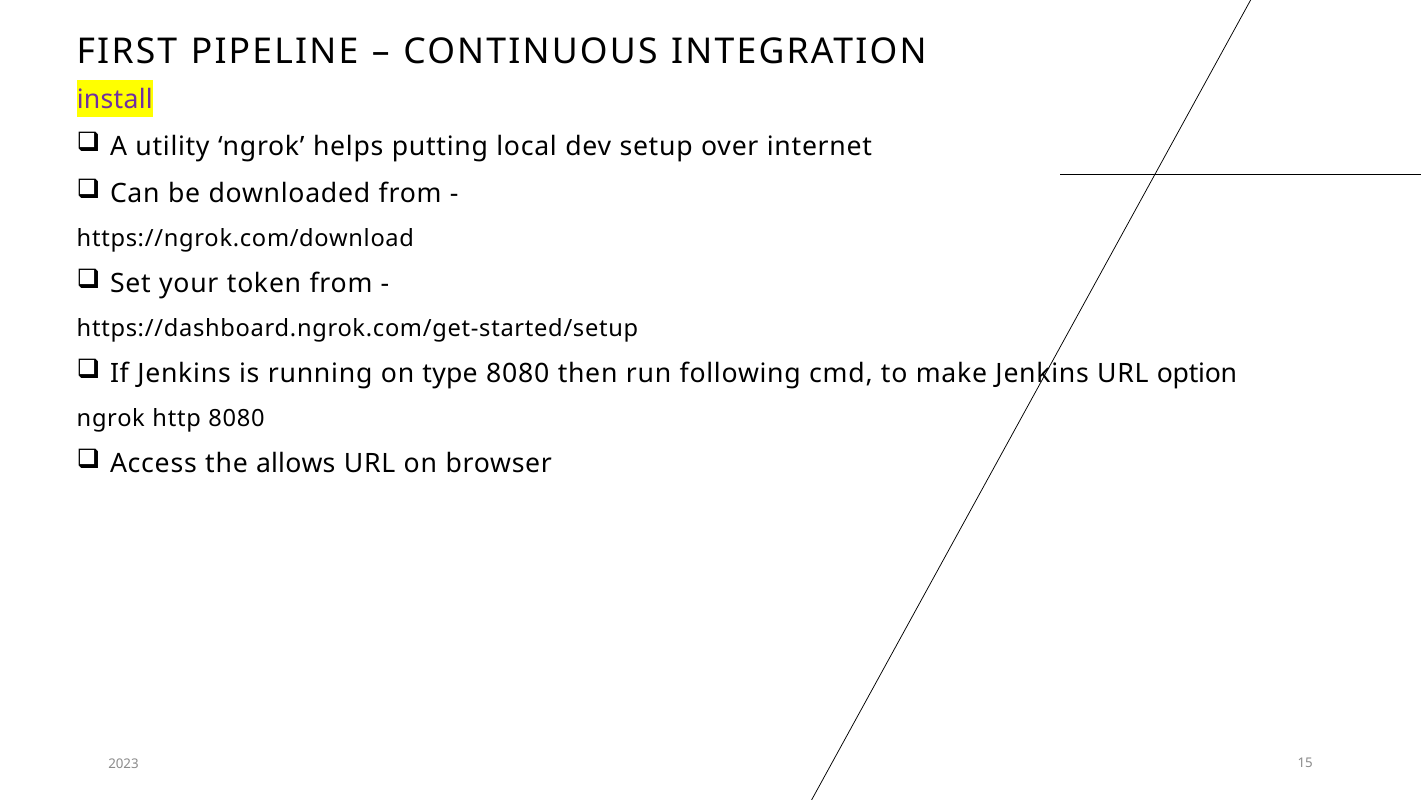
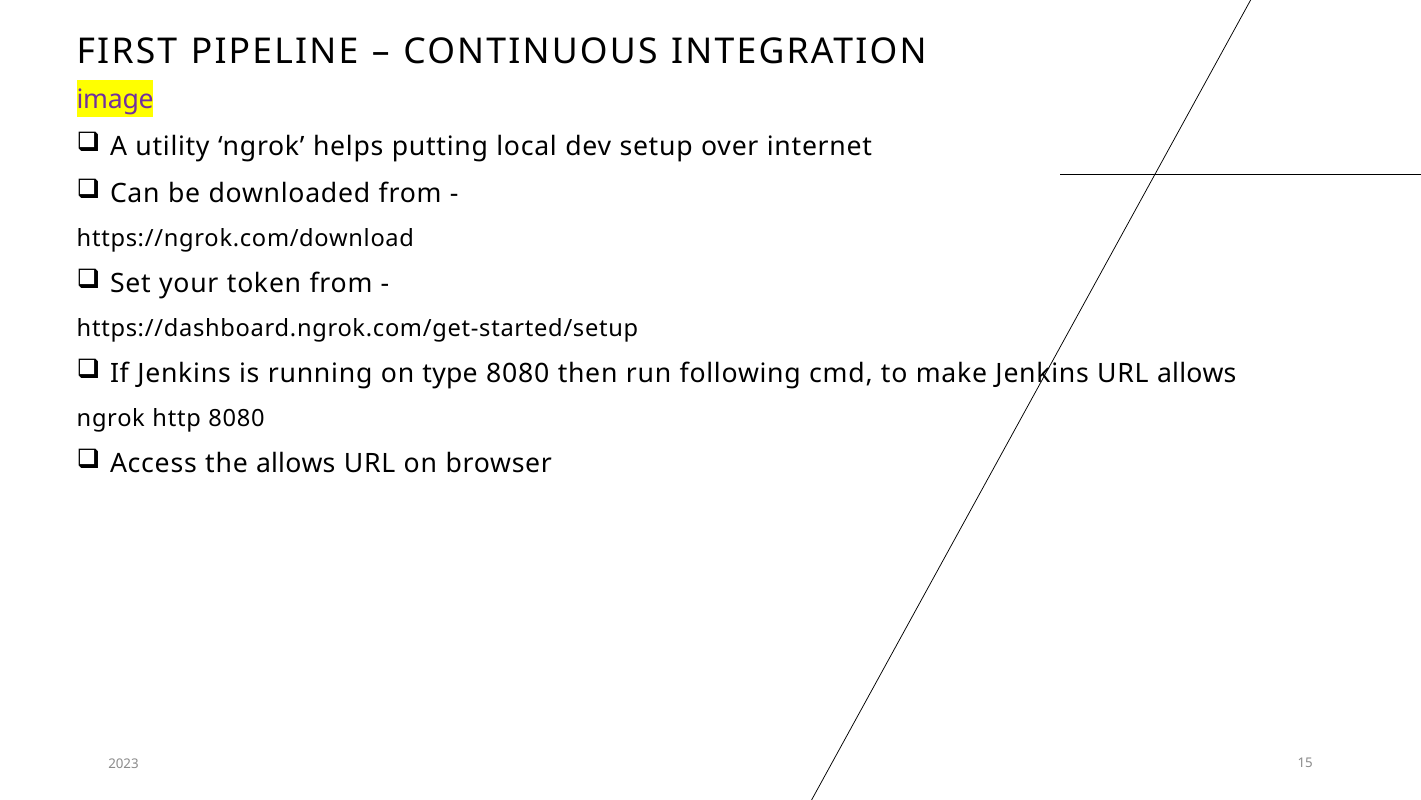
install: install -> image
URL option: option -> allows
